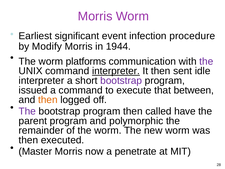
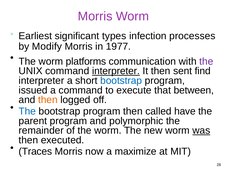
event: event -> types
procedure: procedure -> processes
1944: 1944 -> 1977
idle: idle -> find
bootstrap at (121, 80) colour: purple -> blue
The at (27, 111) colour: purple -> blue
was underline: none -> present
Master: Master -> Traces
penetrate: penetrate -> maximize
